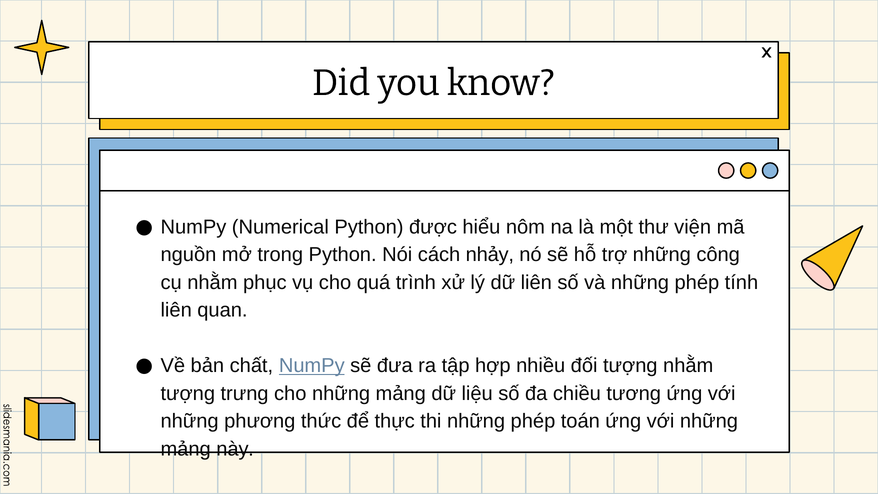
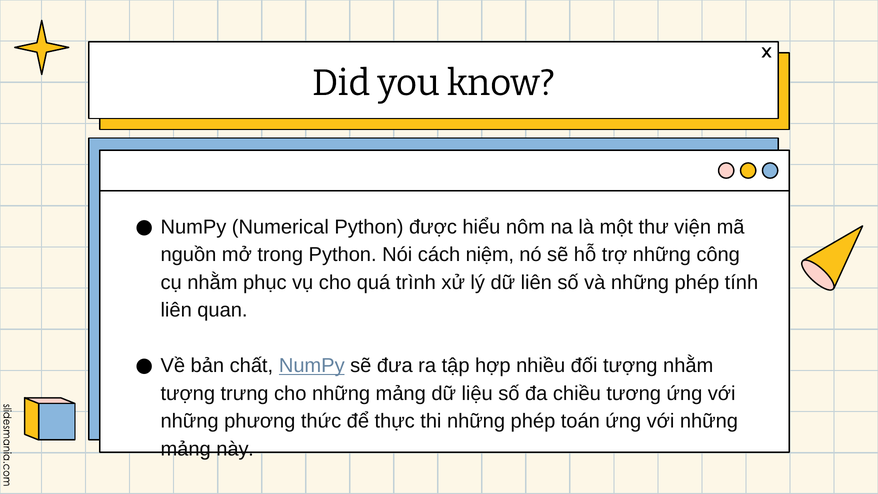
nhảy: nhảy -> niệm
